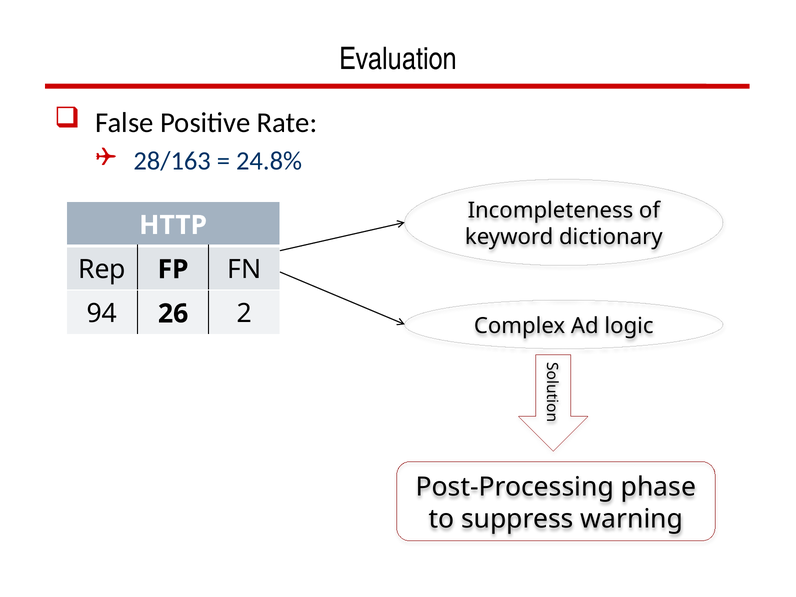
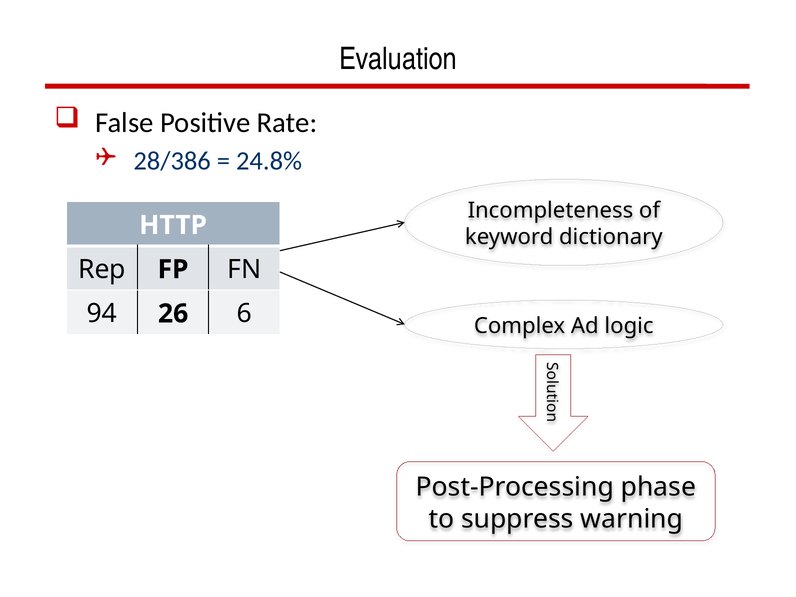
28/163: 28/163 -> 28/386
2: 2 -> 6
